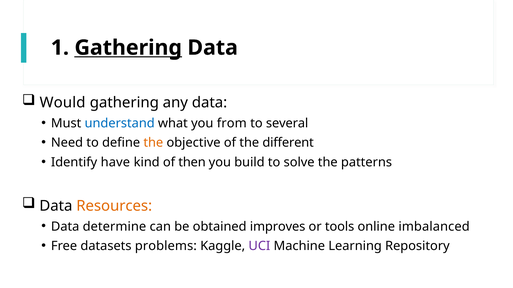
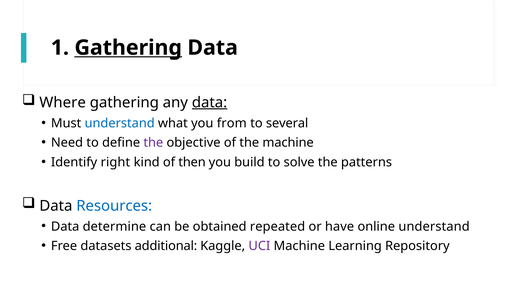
Would: Would -> Where
data at (210, 103) underline: none -> present
the at (153, 143) colour: orange -> purple
the different: different -> machine
have: have -> right
Resources colour: orange -> blue
improves: improves -> repeated
tools: tools -> have
online imbalanced: imbalanced -> understand
problems: problems -> additional
